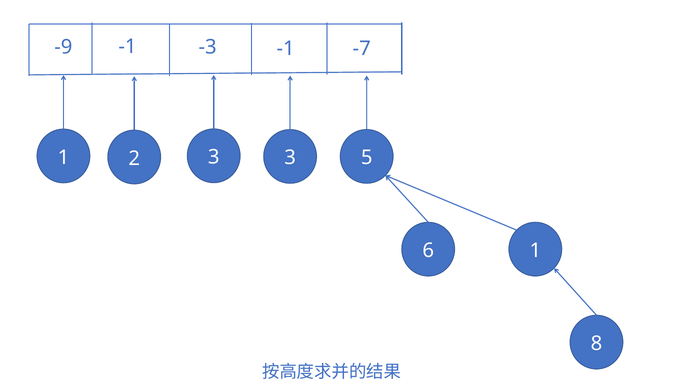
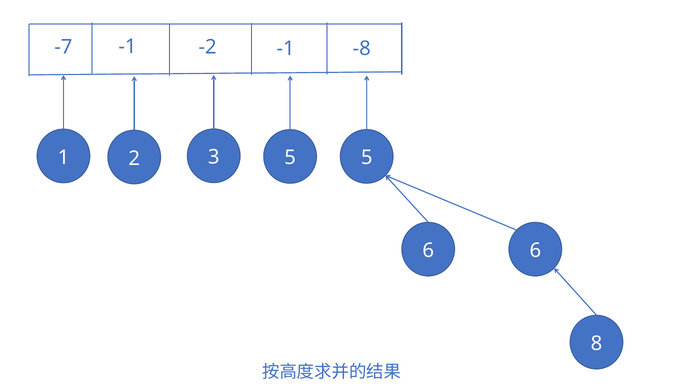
-9: -9 -> -7
-3: -3 -> -2
-7: -7 -> -8
3 3: 3 -> 5
6 1: 1 -> 6
